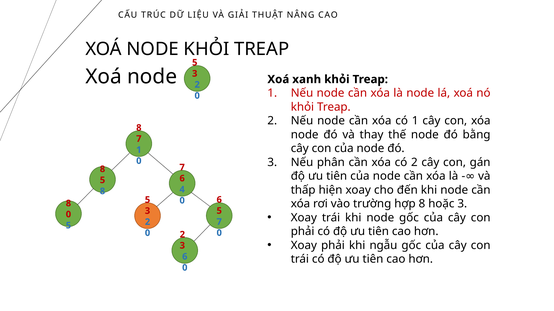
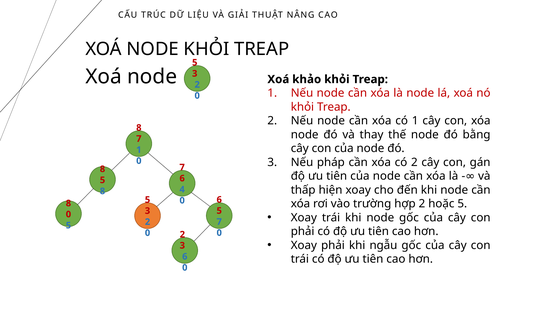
xanh: xanh -> khảo
phân: phân -> pháp
hợp 8: 8 -> 2
hoặc 3: 3 -> 5
